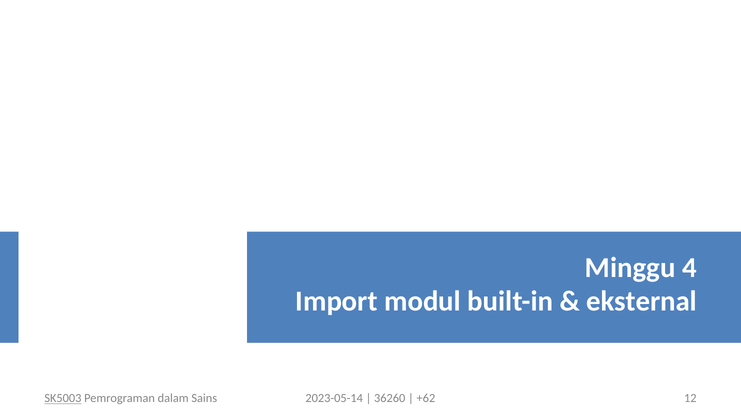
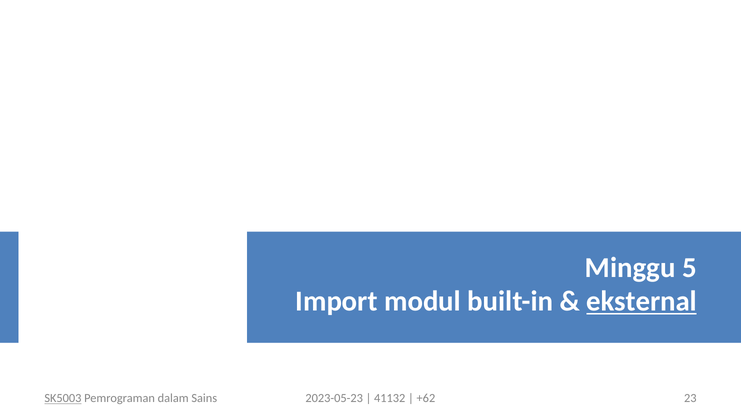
4: 4 -> 5
eksternal underline: none -> present
2023-05-14: 2023-05-14 -> 2023-05-23
36260: 36260 -> 41132
12: 12 -> 23
